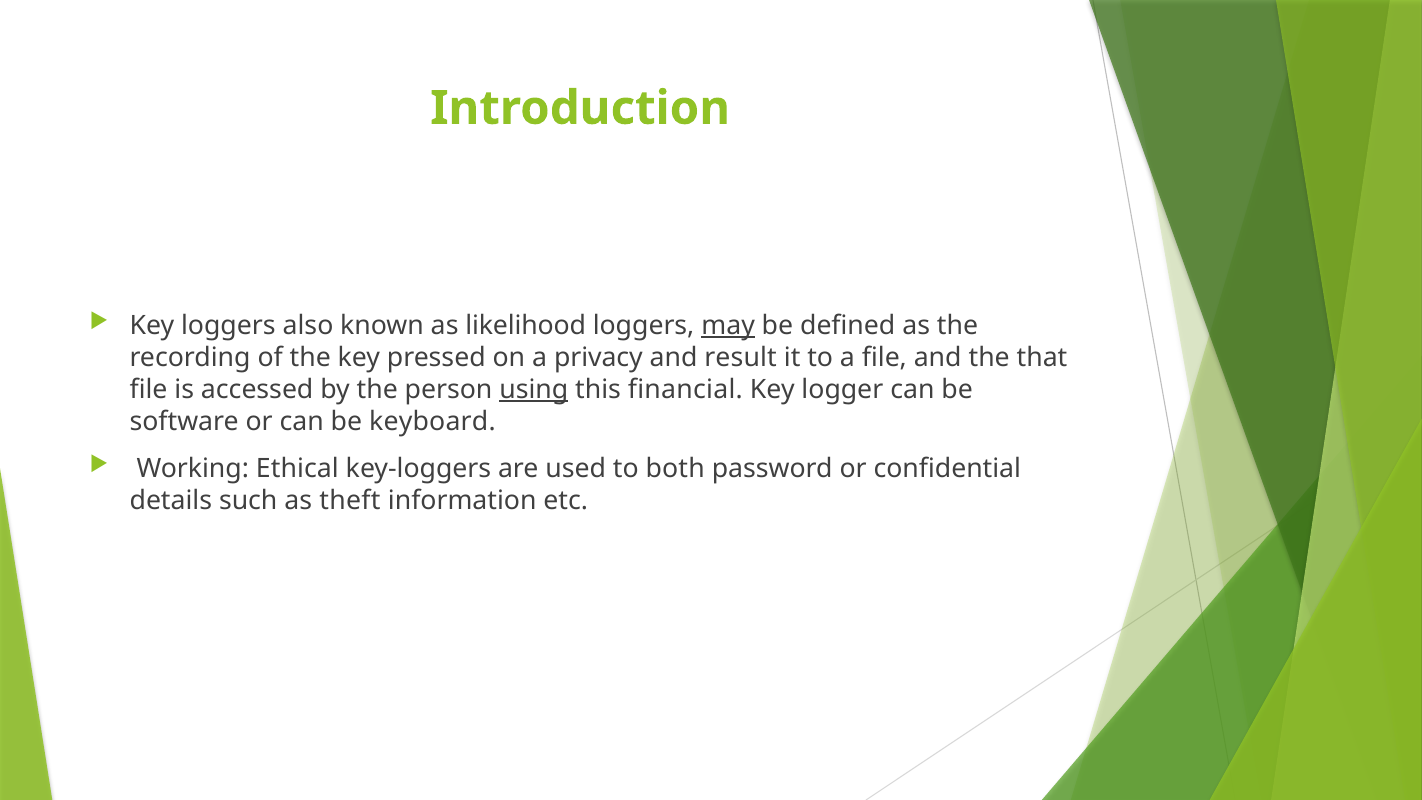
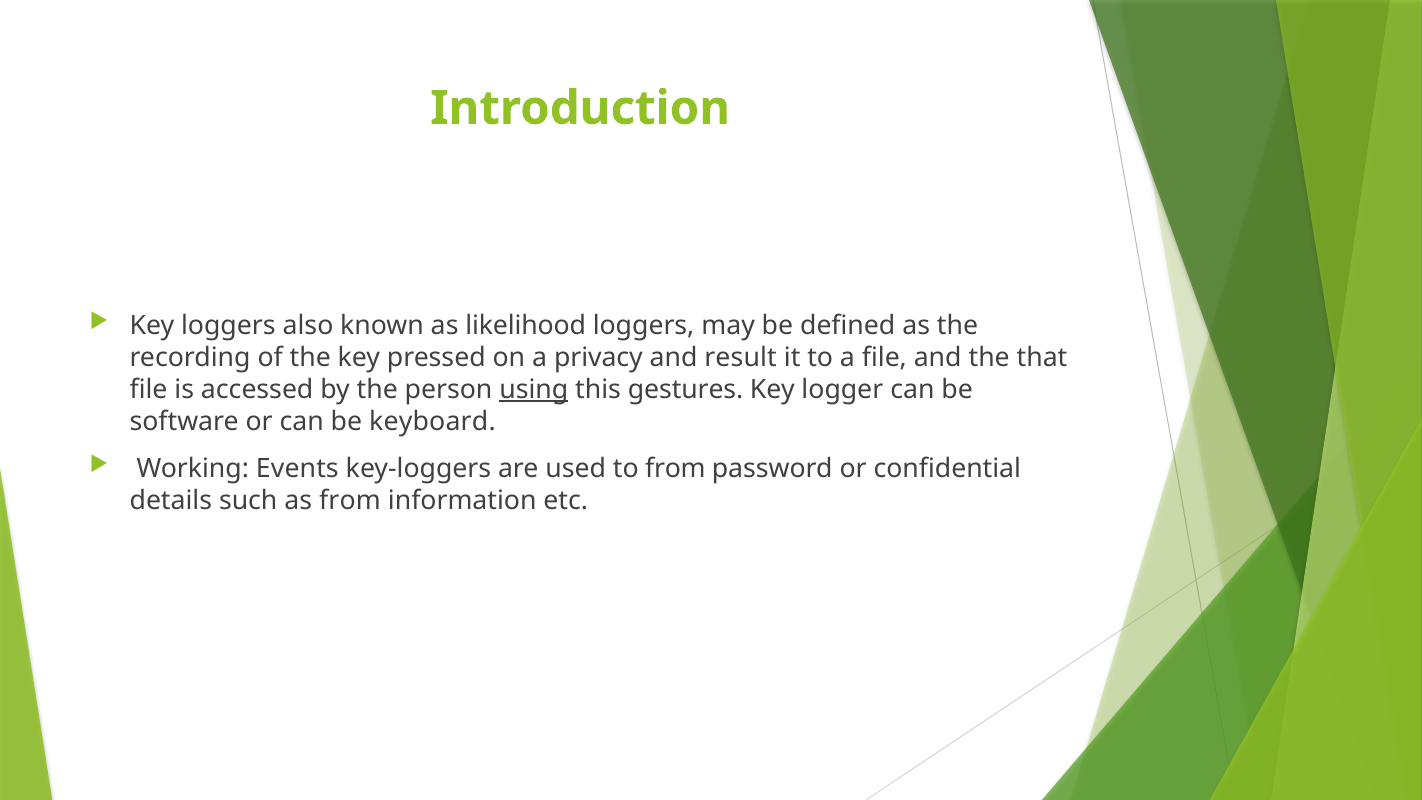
may underline: present -> none
financial: financial -> gestures
Ethical: Ethical -> Events
to both: both -> from
as theft: theft -> from
